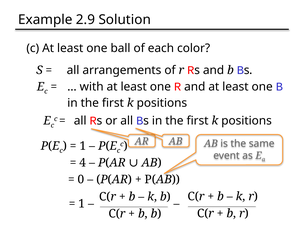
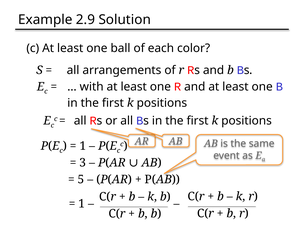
4: 4 -> 3
0: 0 -> 5
